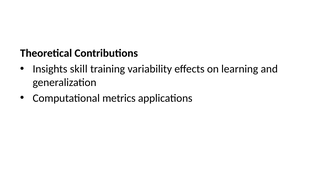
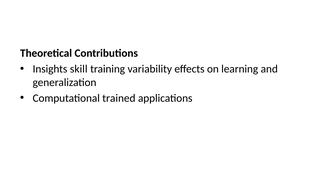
metrics: metrics -> trained
